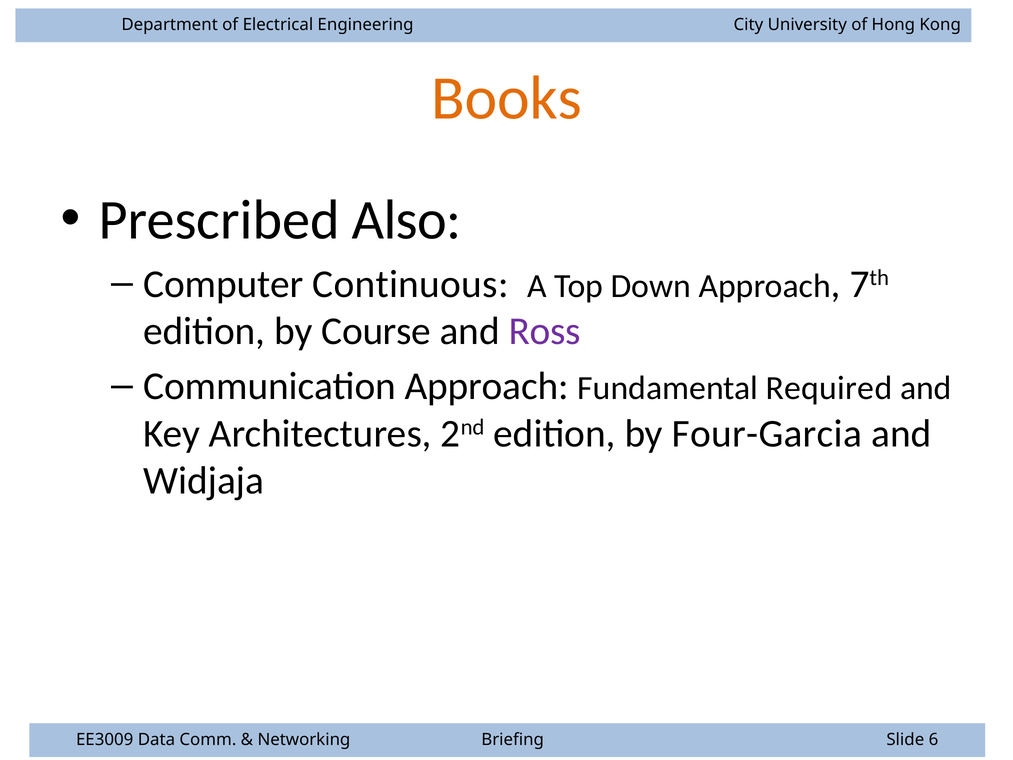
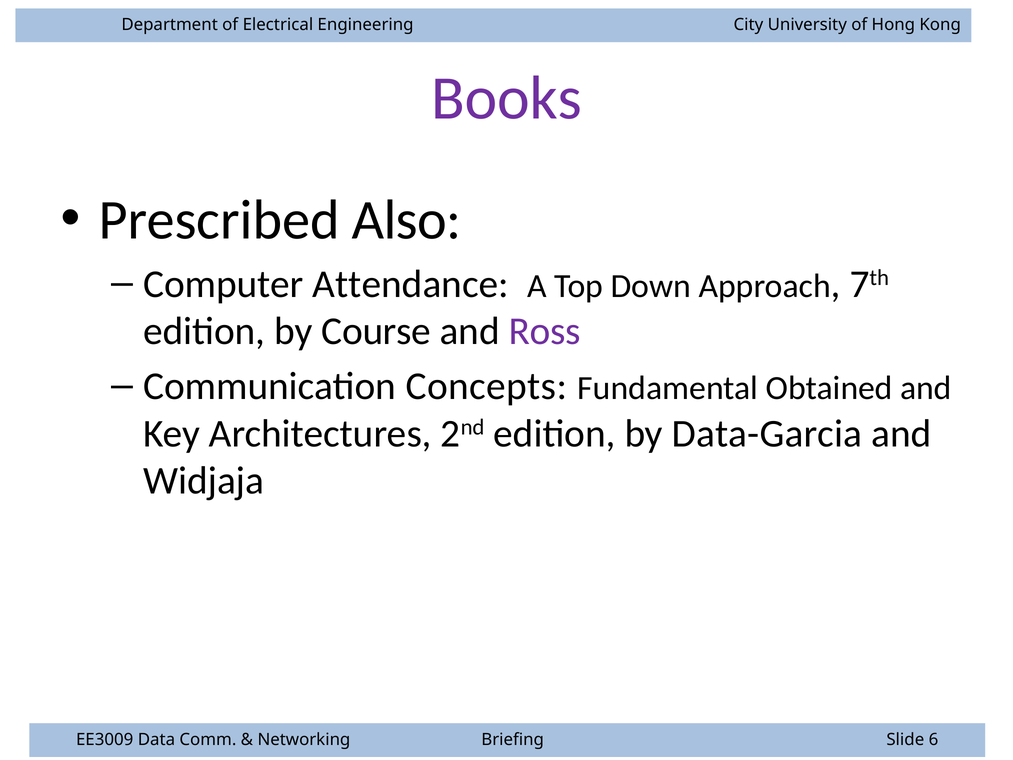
Books colour: orange -> purple
Continuous: Continuous -> Attendance
Communication Approach: Approach -> Concepts
Required: Required -> Obtained
Four-Garcia: Four-Garcia -> Data-Garcia
